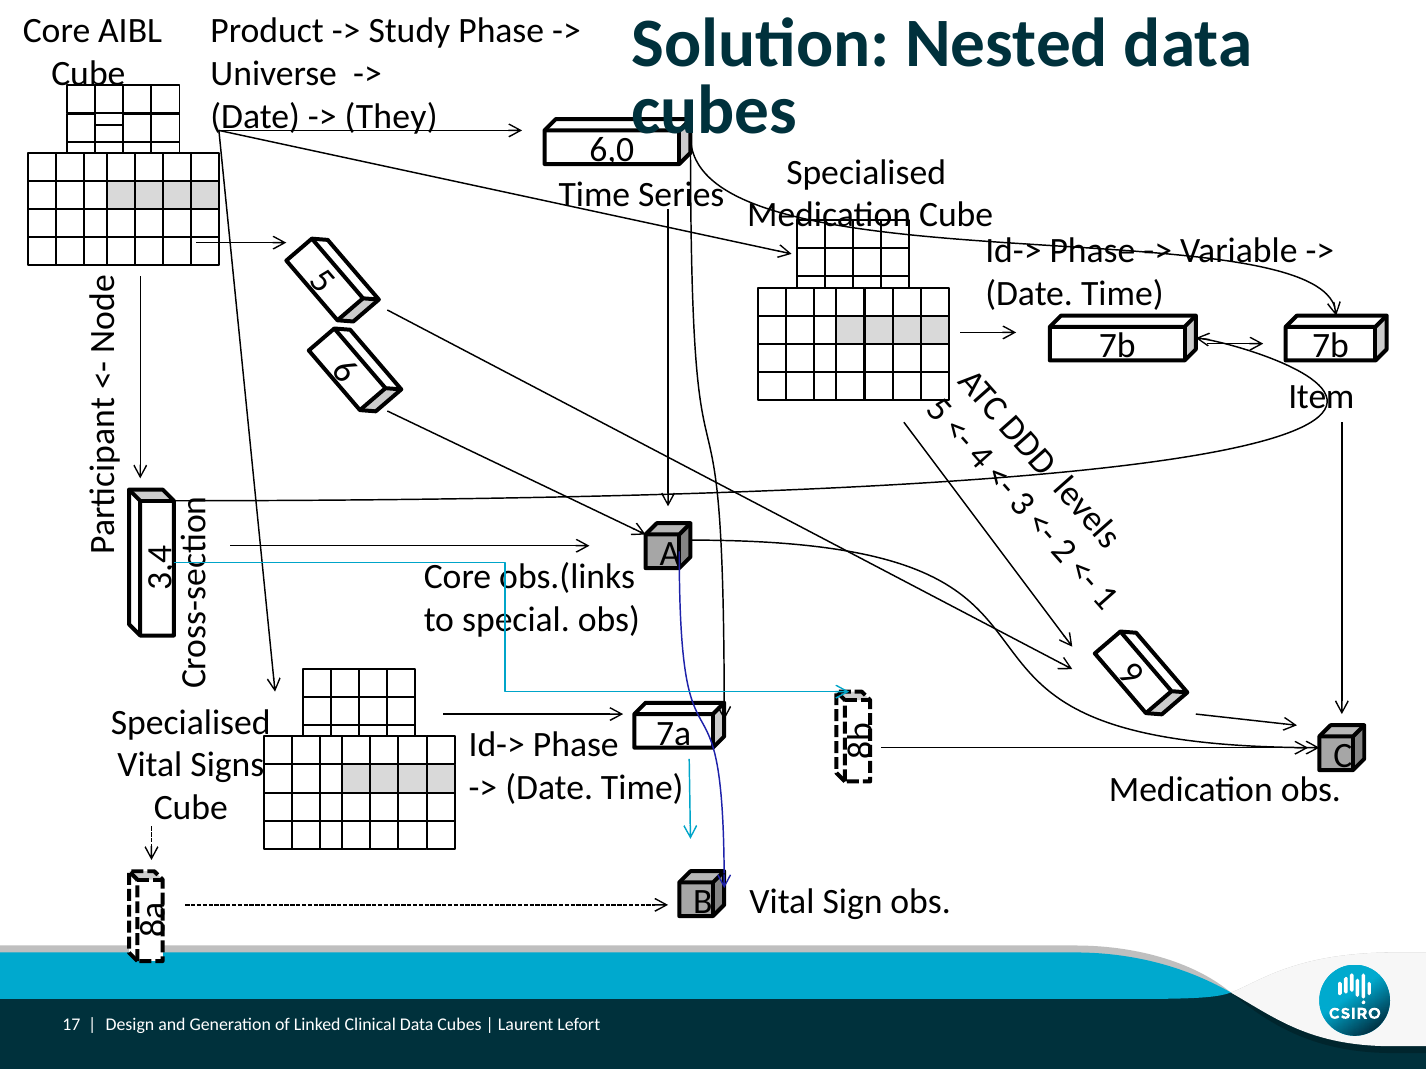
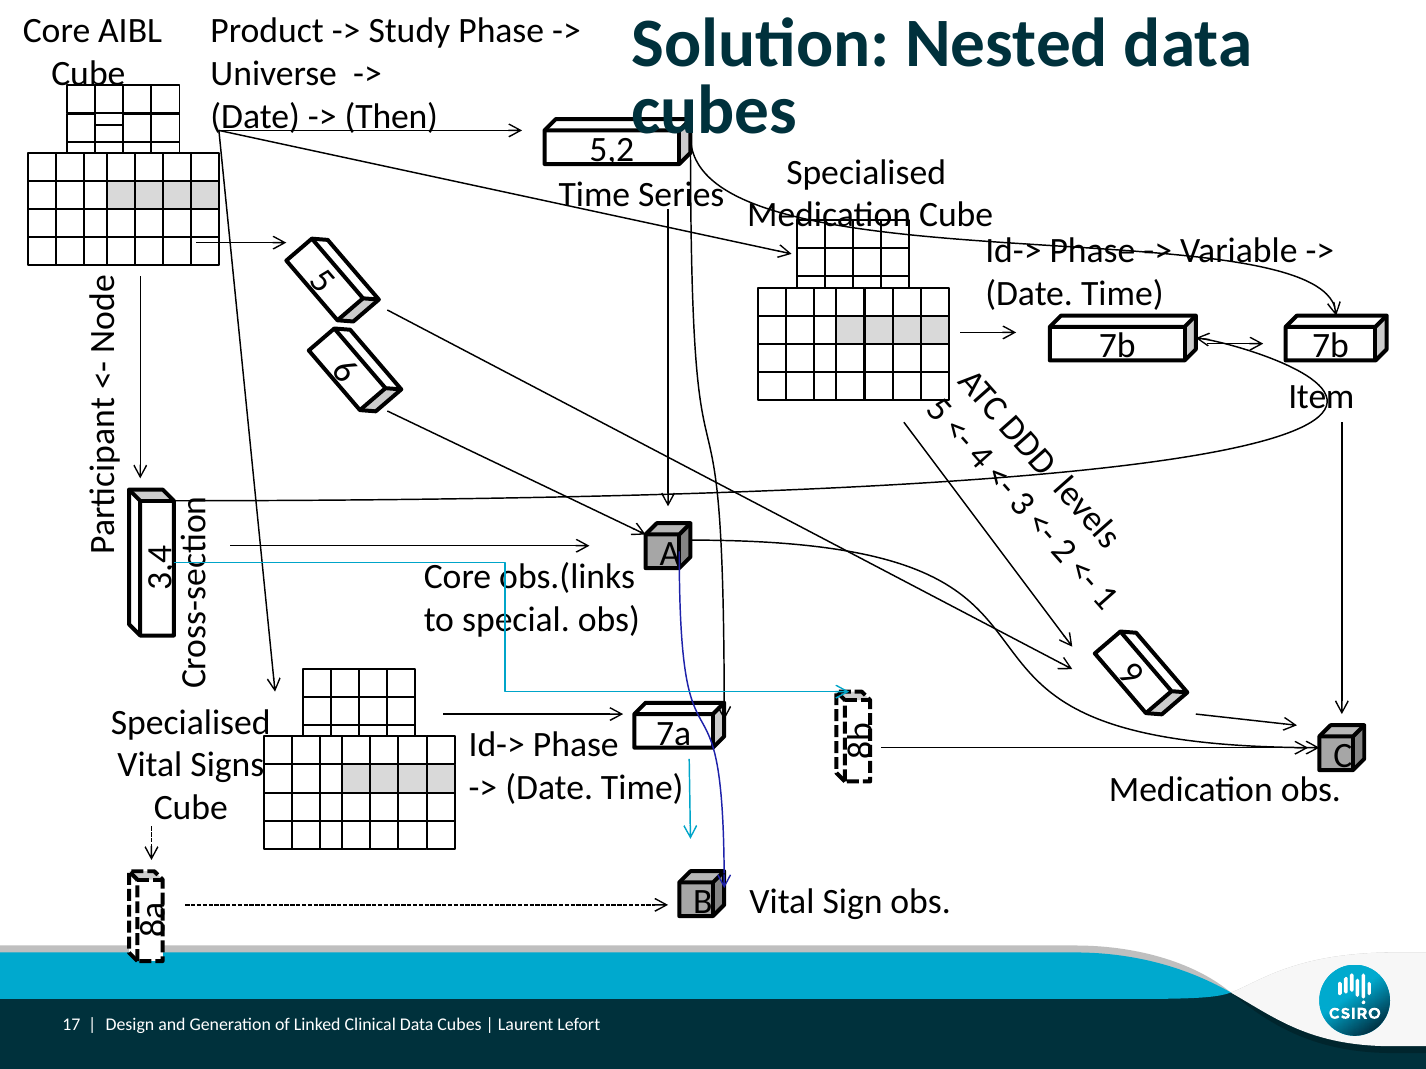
They: They -> Then
6,0: 6,0 -> 5,2
